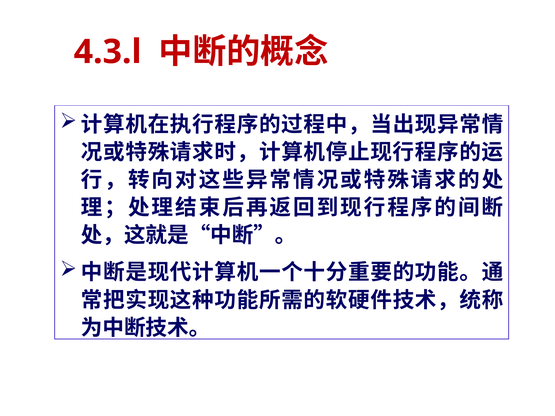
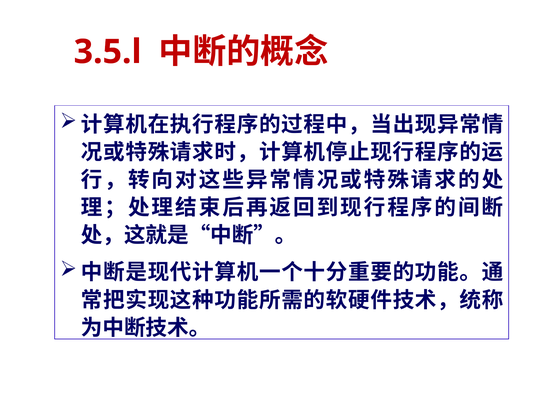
4.3.l: 4.3.l -> 3.5.l
